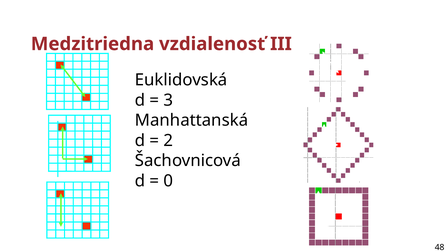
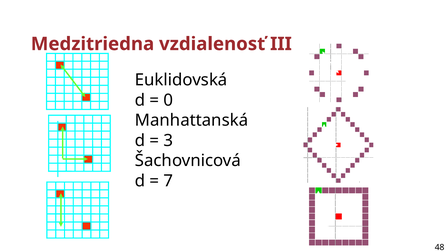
3: 3 -> 0
2: 2 -> 3
0: 0 -> 7
